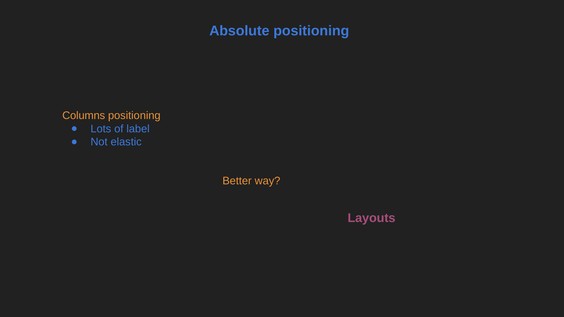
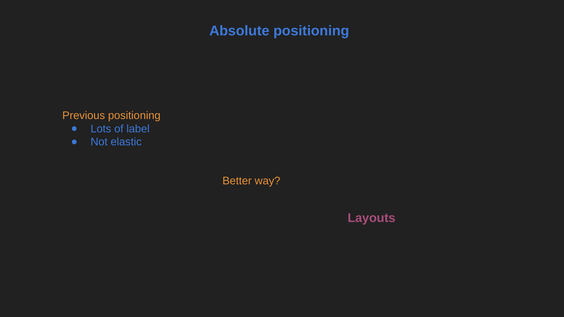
Columns: Columns -> Previous
